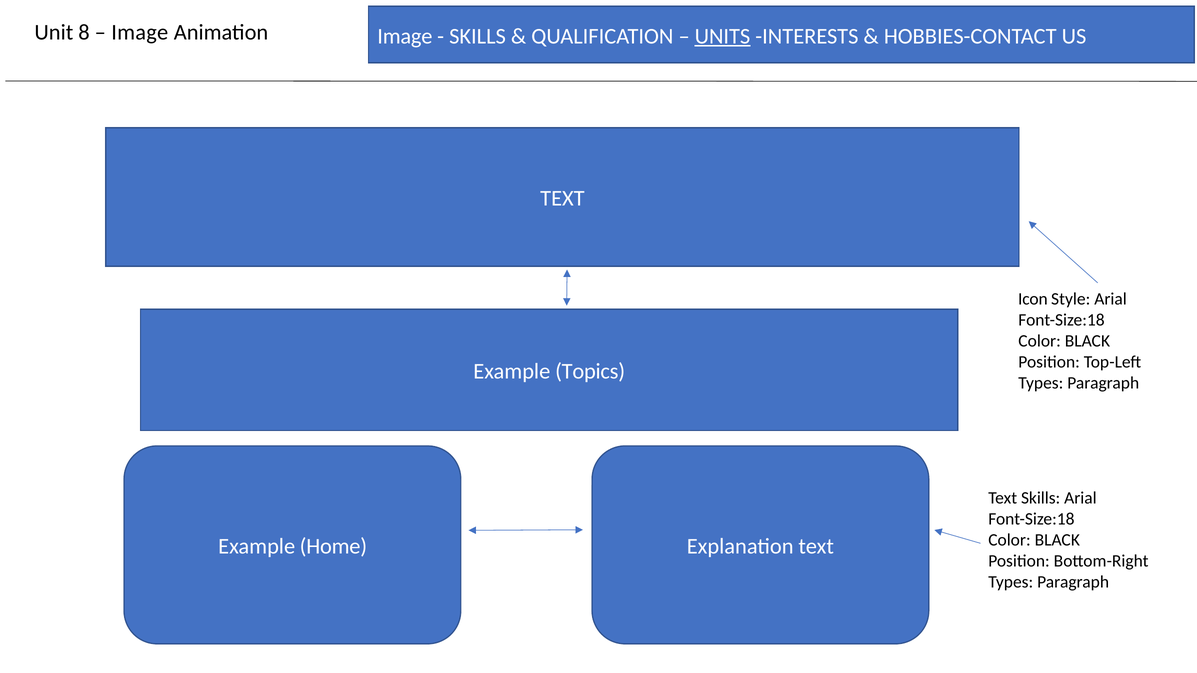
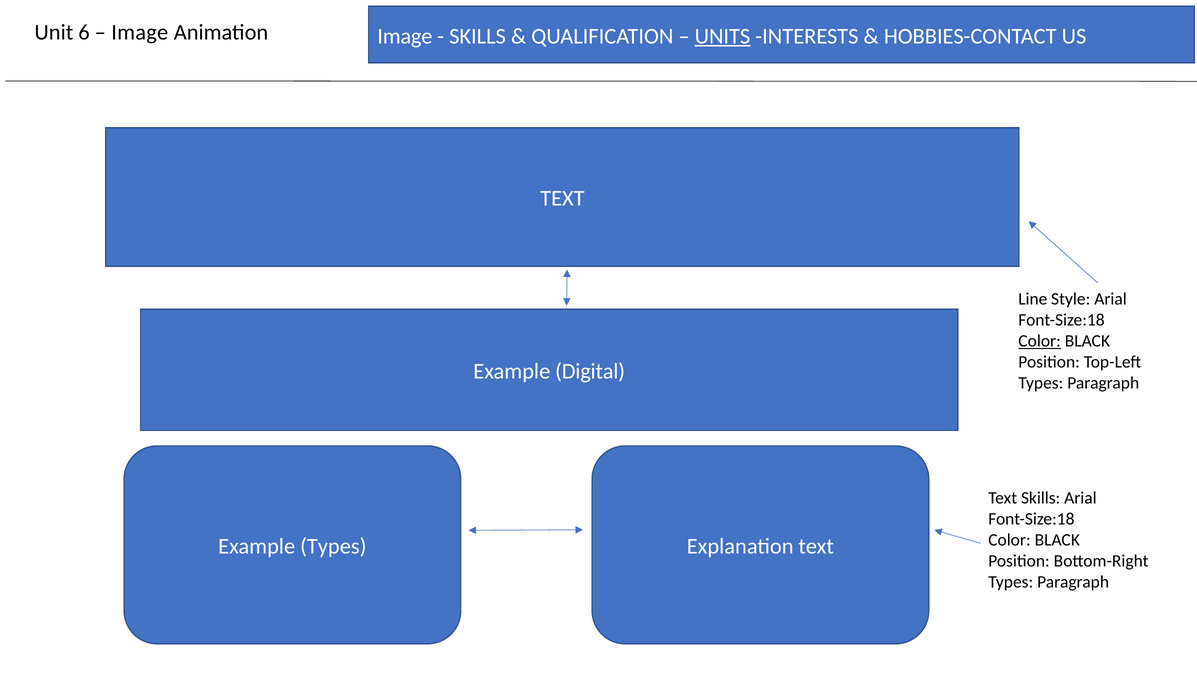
8: 8 -> 6
Icon: Icon -> Line
Color at (1040, 341) underline: none -> present
Topics: Topics -> Digital
Example Home: Home -> Types
